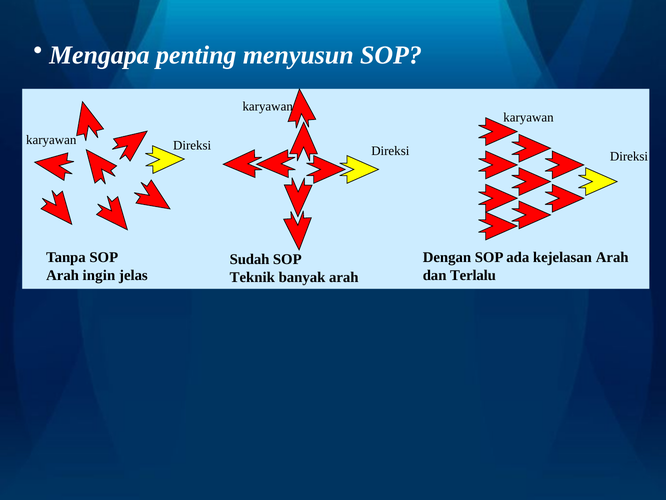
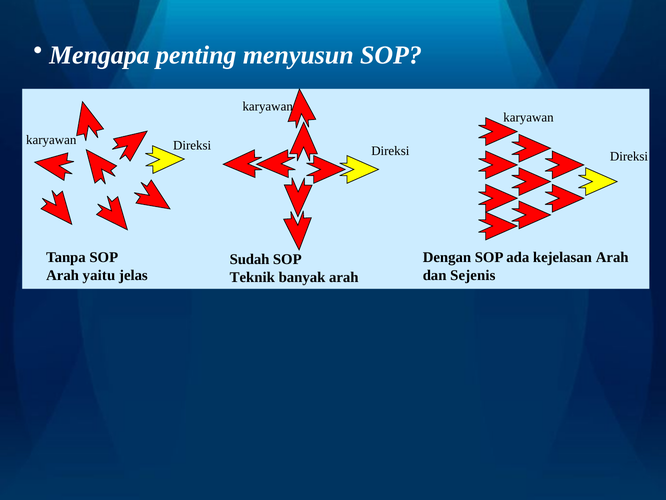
ingin: ingin -> yaitu
Terlalu: Terlalu -> Sejenis
